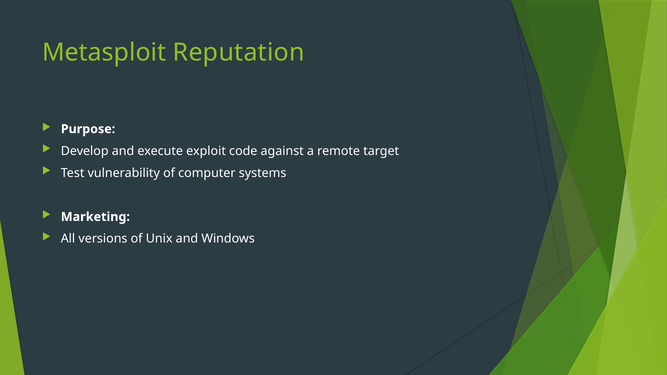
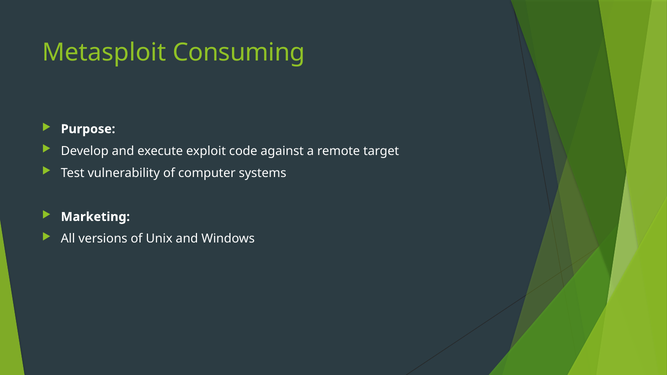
Reputation: Reputation -> Consuming
